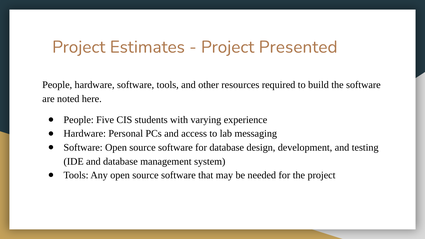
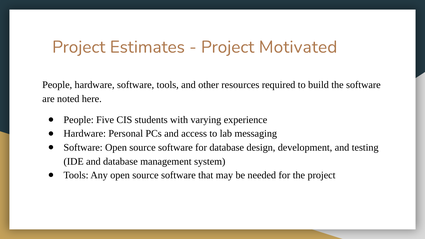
Presented: Presented -> Motivated
